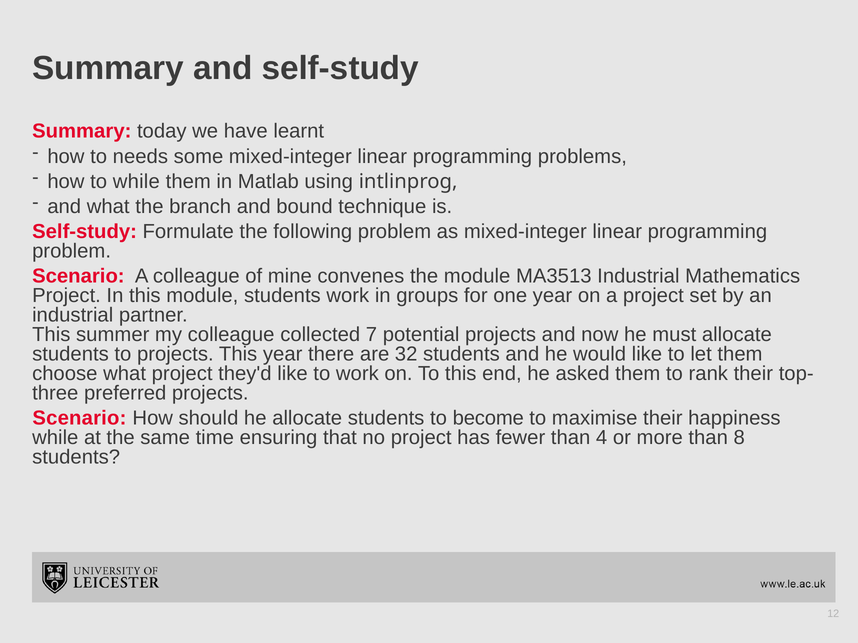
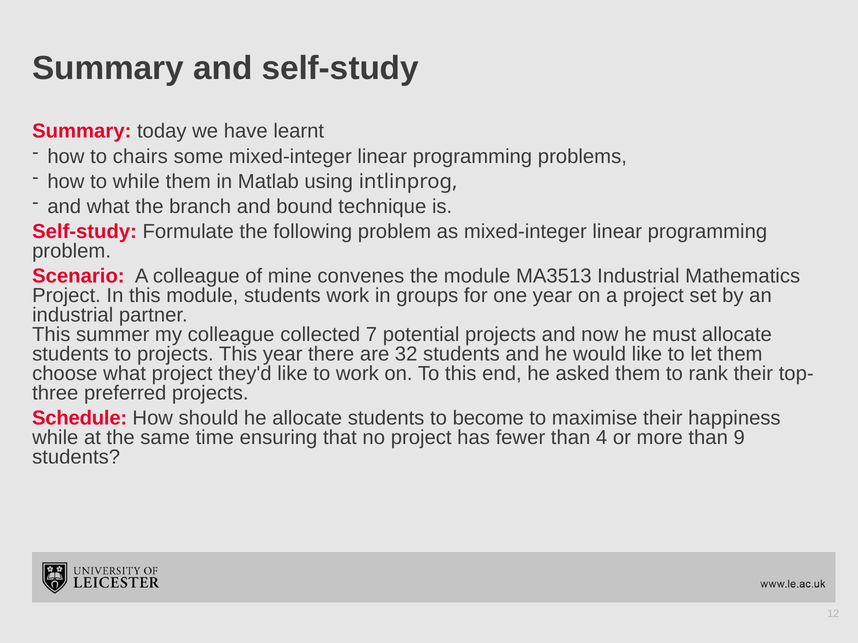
needs: needs -> chairs
Scenario at (79, 418): Scenario -> Schedule
8: 8 -> 9
